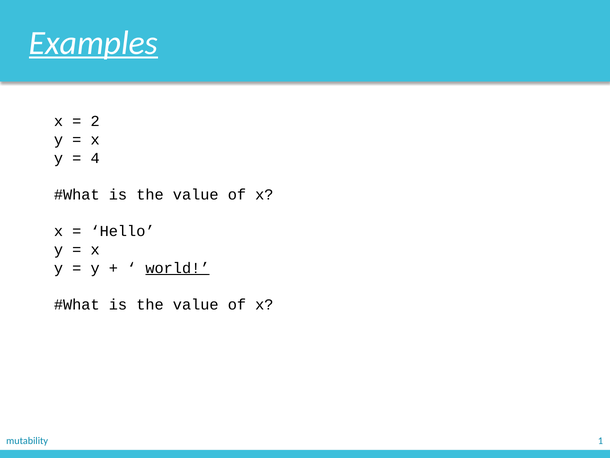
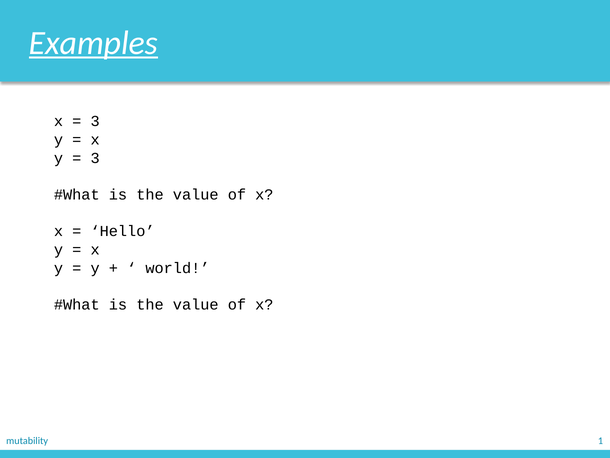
2 at (95, 121): 2 -> 3
4 at (95, 158): 4 -> 3
world underline: present -> none
